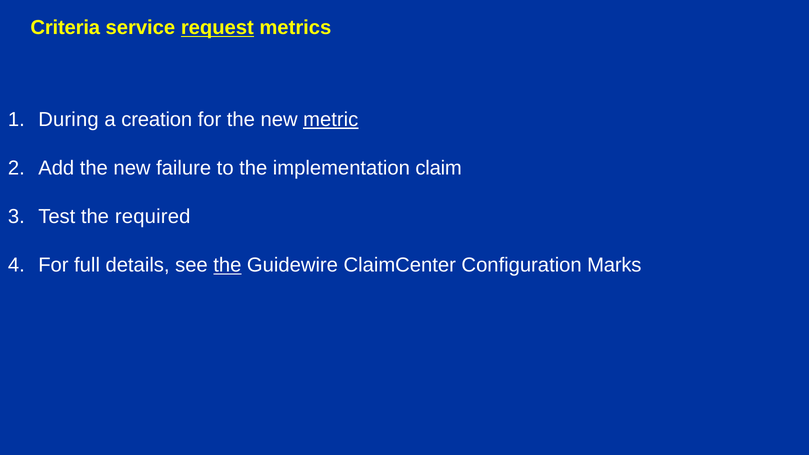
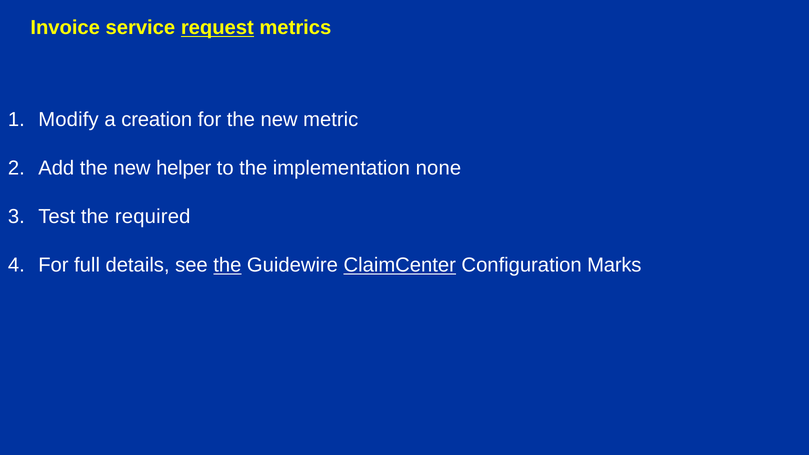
Criteria: Criteria -> Invoice
During: During -> Modify
metric underline: present -> none
failure: failure -> helper
claim: claim -> none
ClaimCenter underline: none -> present
